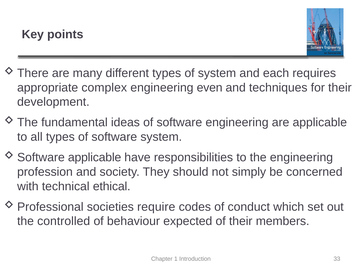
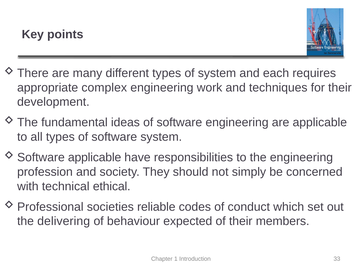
even: even -> work
require: require -> reliable
controlled: controlled -> delivering
